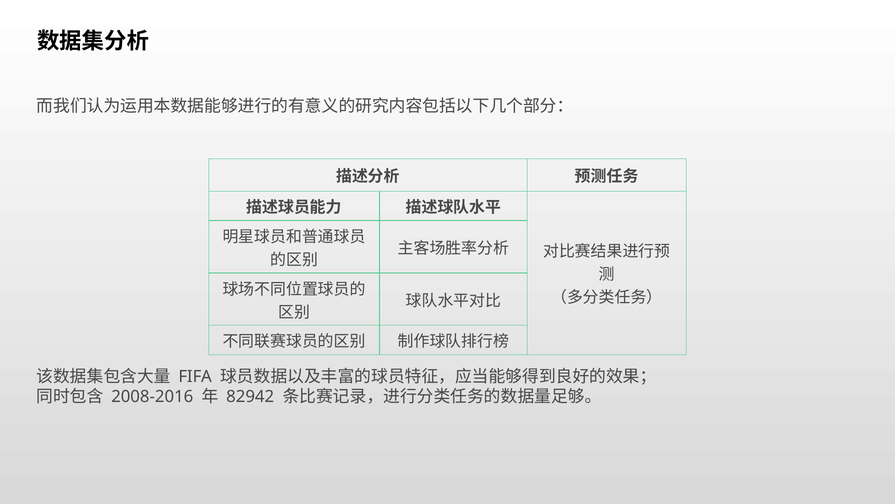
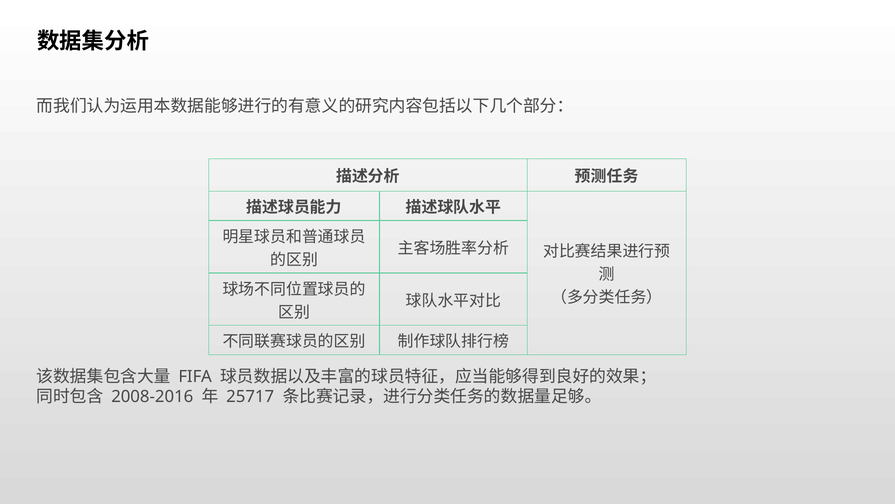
82942: 82942 -> 25717
